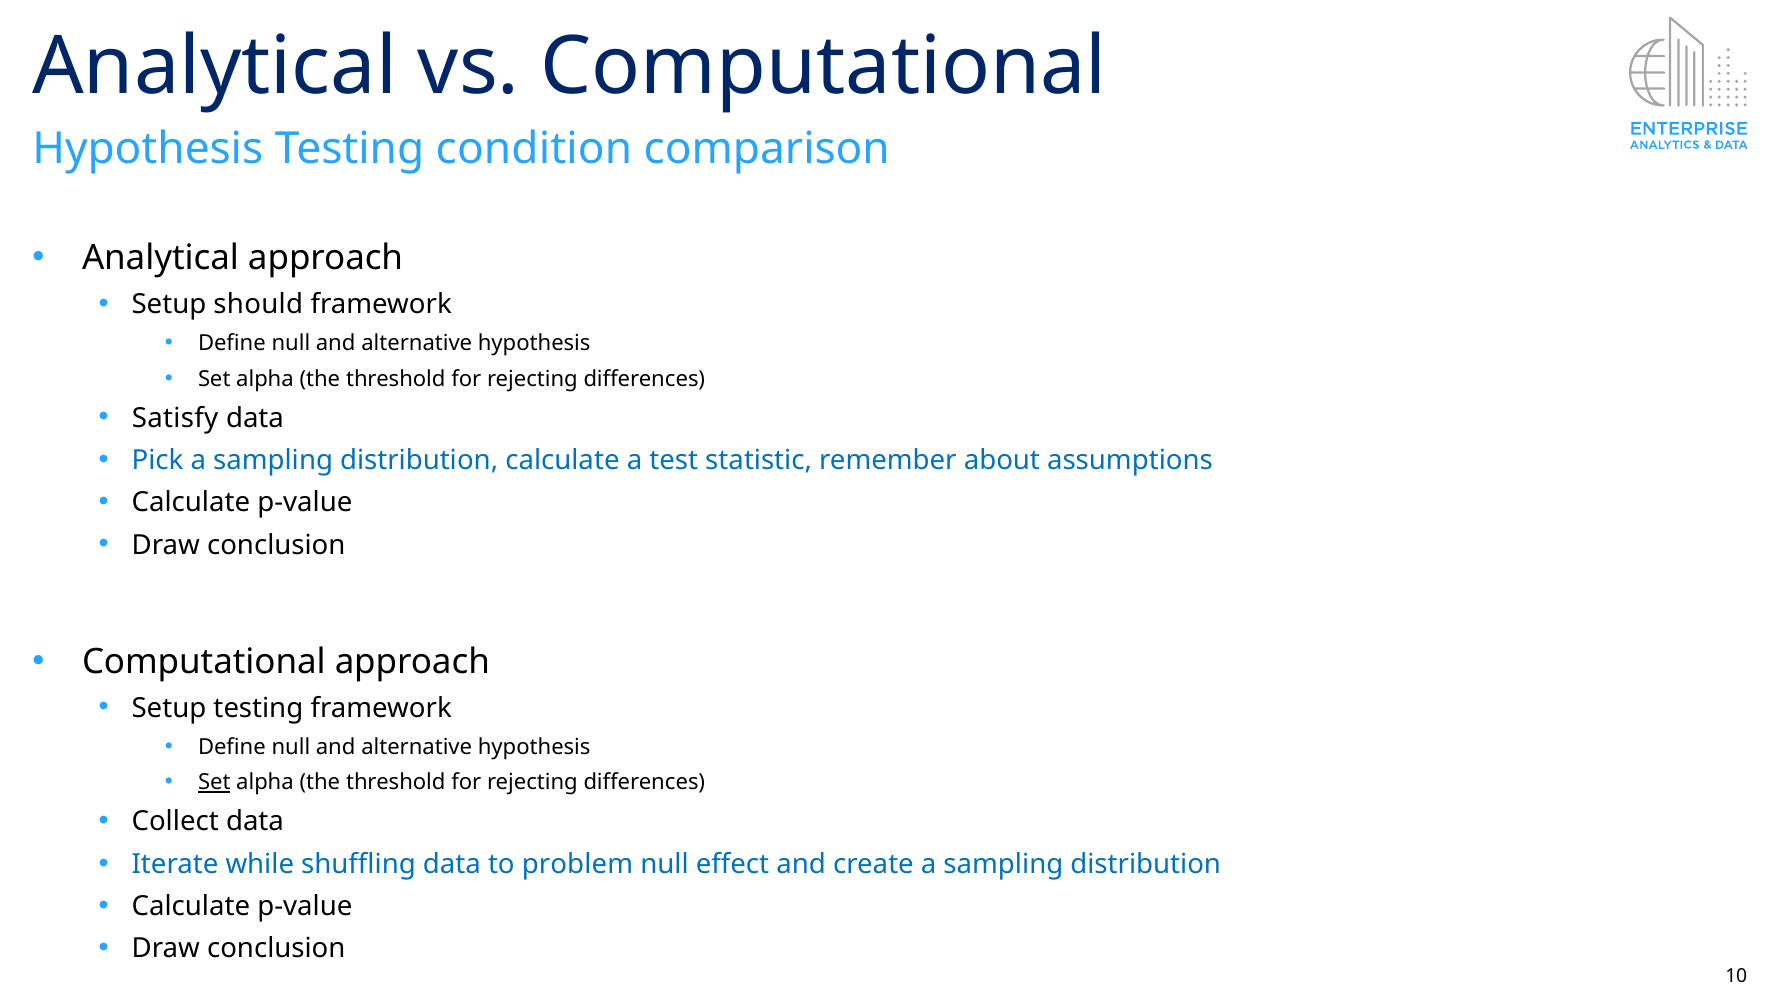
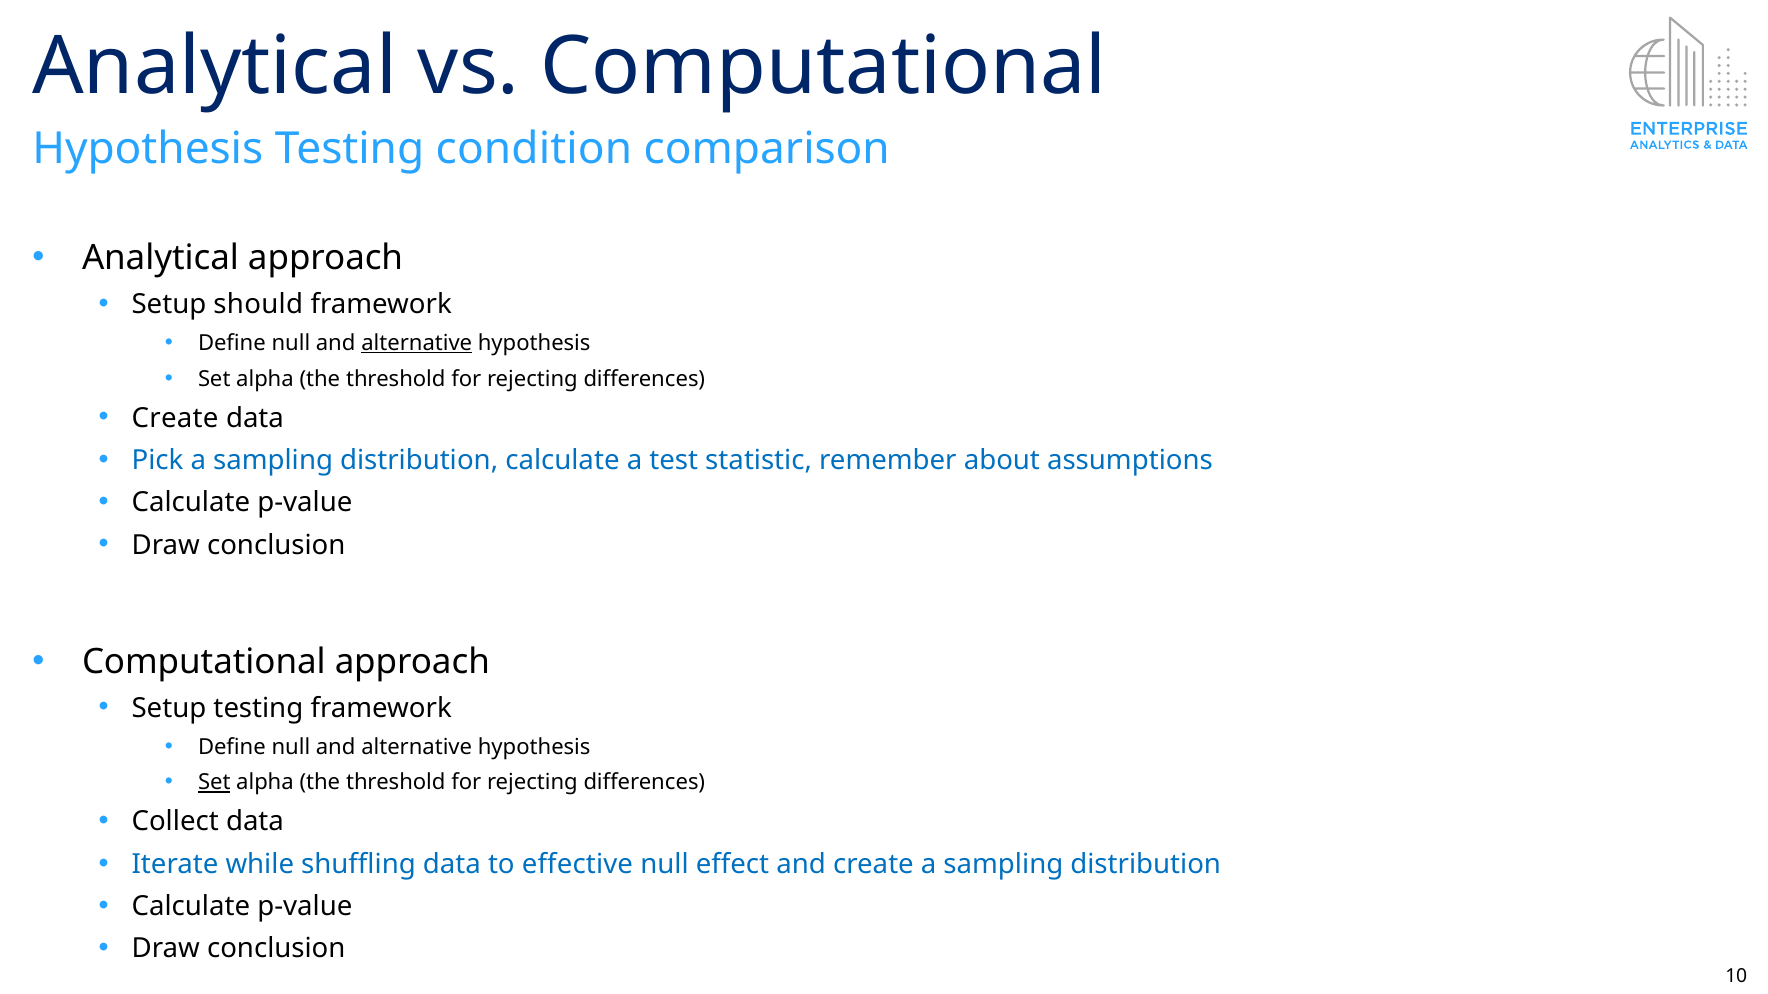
alternative at (417, 343) underline: none -> present
Satisfy at (175, 418): Satisfy -> Create
problem: problem -> effective
